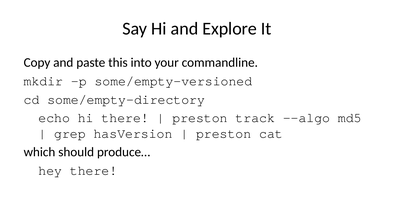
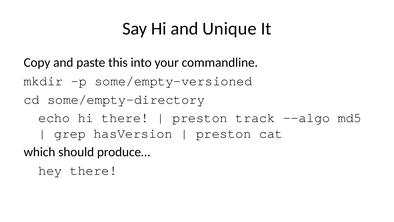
Explore: Explore -> Unique
